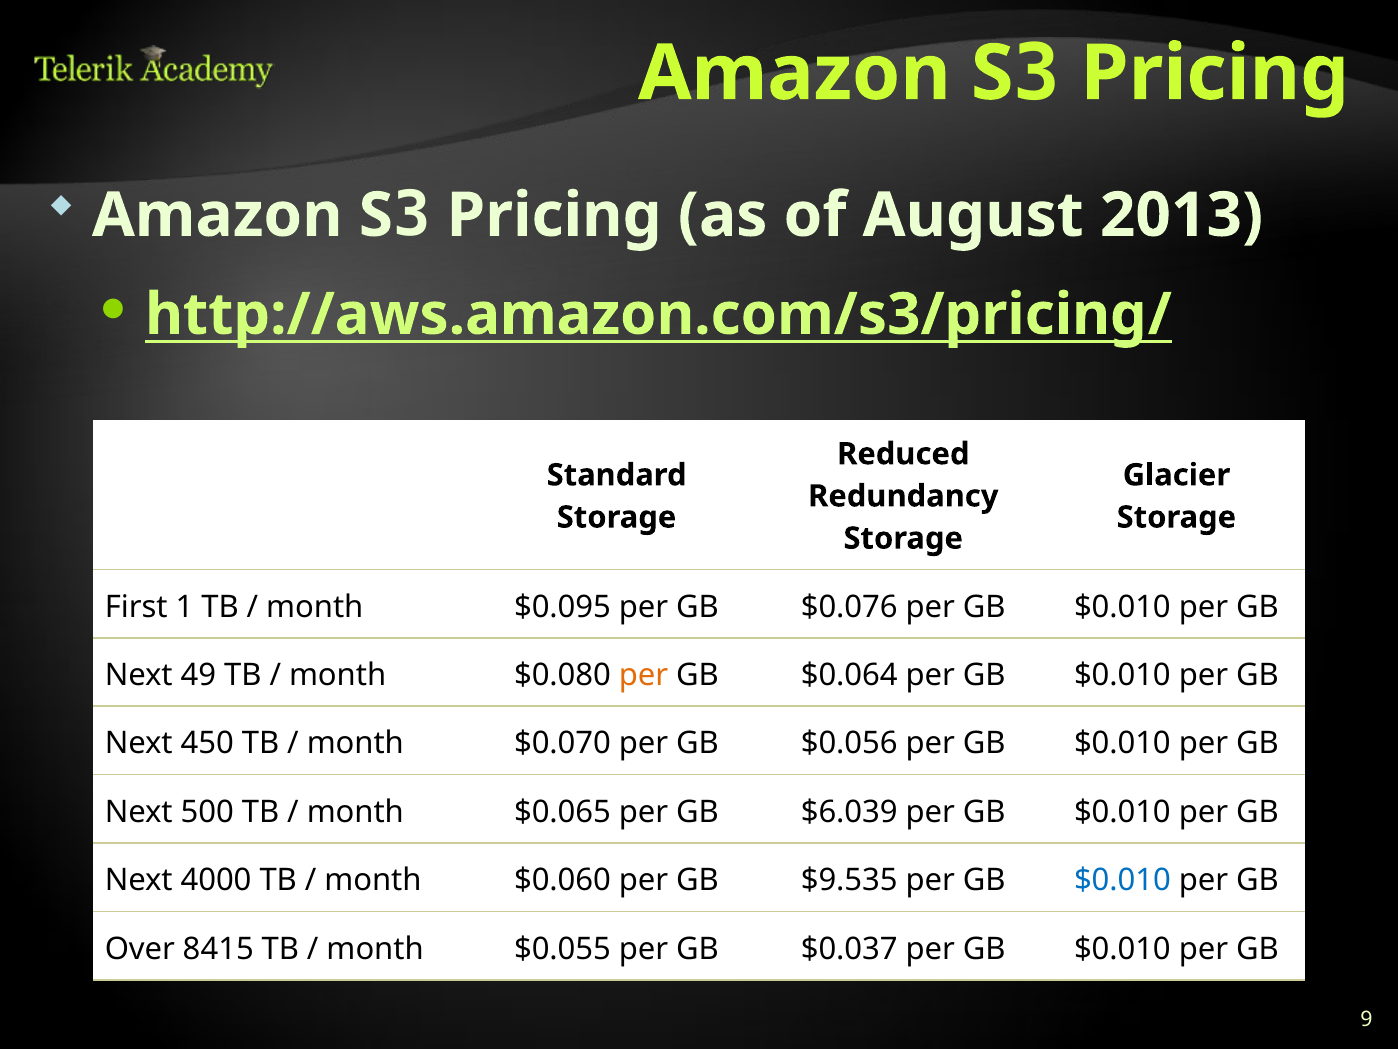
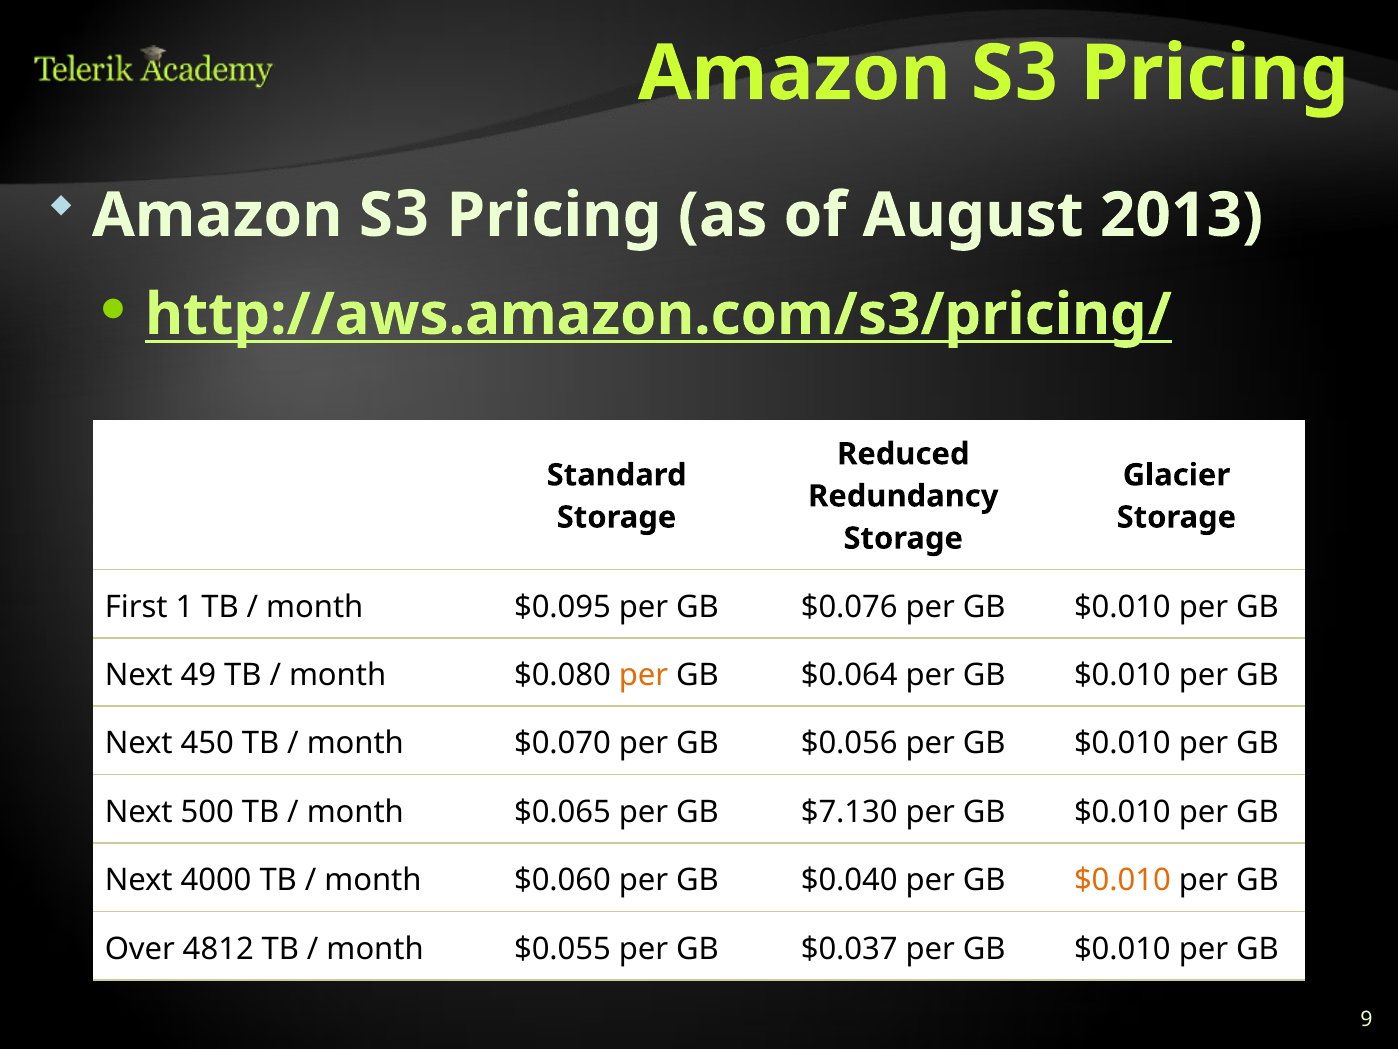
$6.039: $6.039 -> $7.130
$9.535: $9.535 -> $0.040
$0.010 at (1122, 880) colour: blue -> orange
8415: 8415 -> 4812
